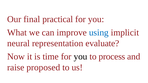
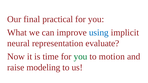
you at (80, 57) colour: black -> green
process: process -> motion
proposed: proposed -> modeling
